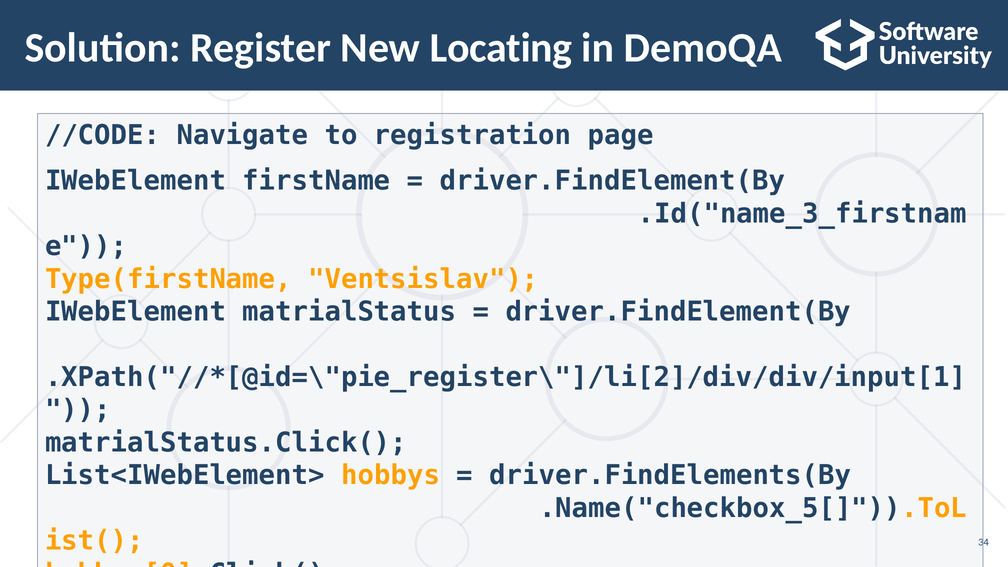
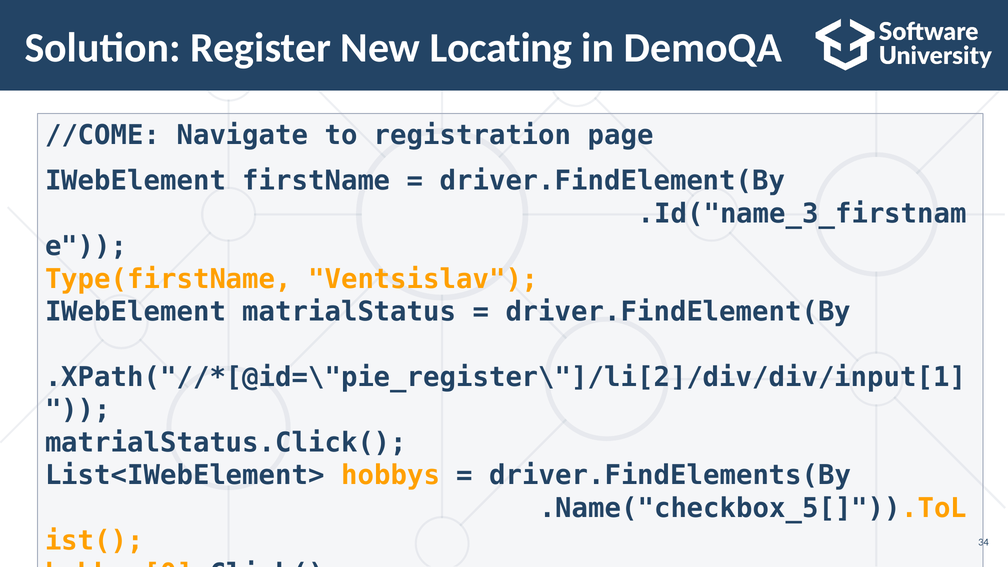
//CODE: //CODE -> //COME
